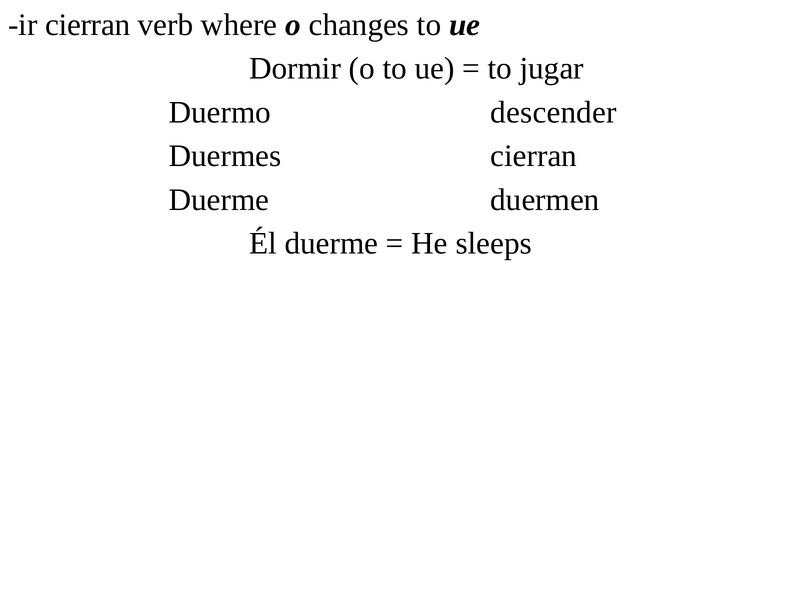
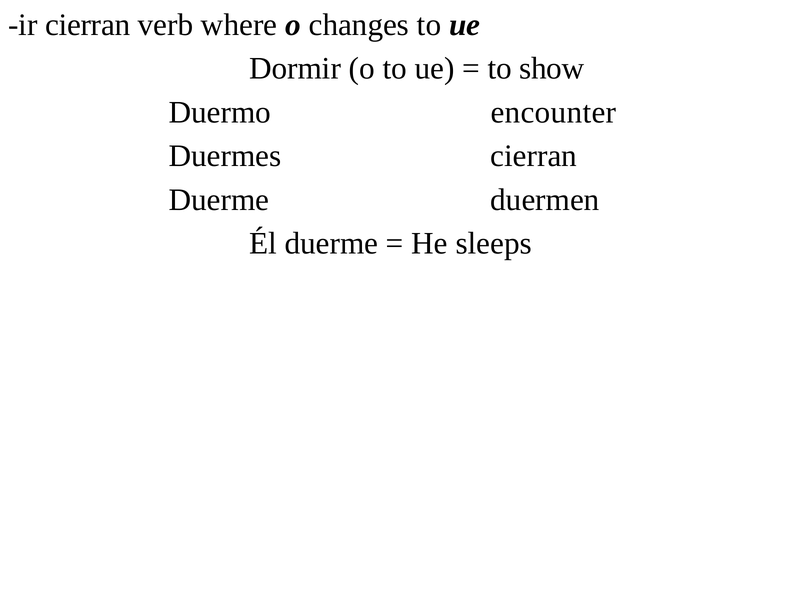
jugar: jugar -> show
descender: descender -> encounter
